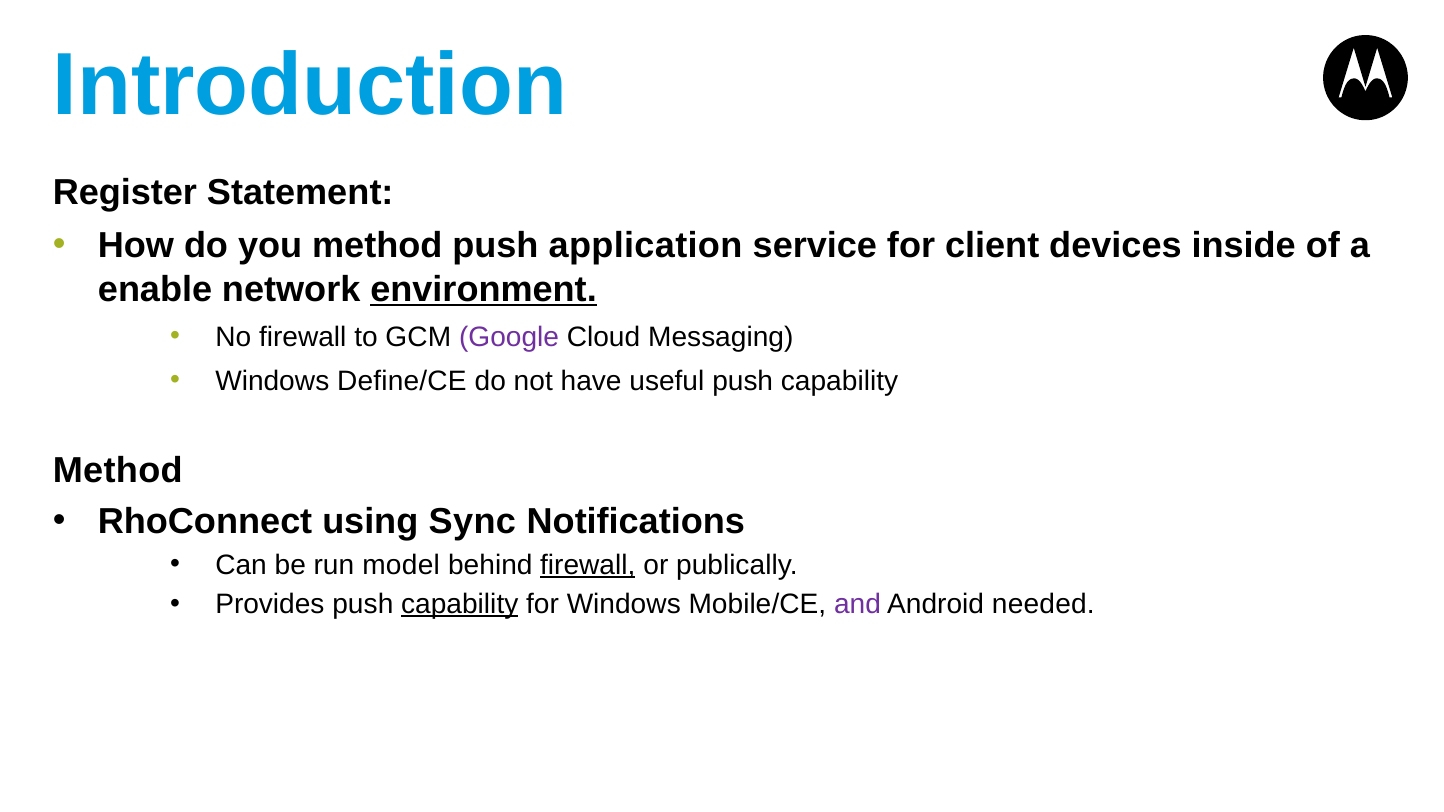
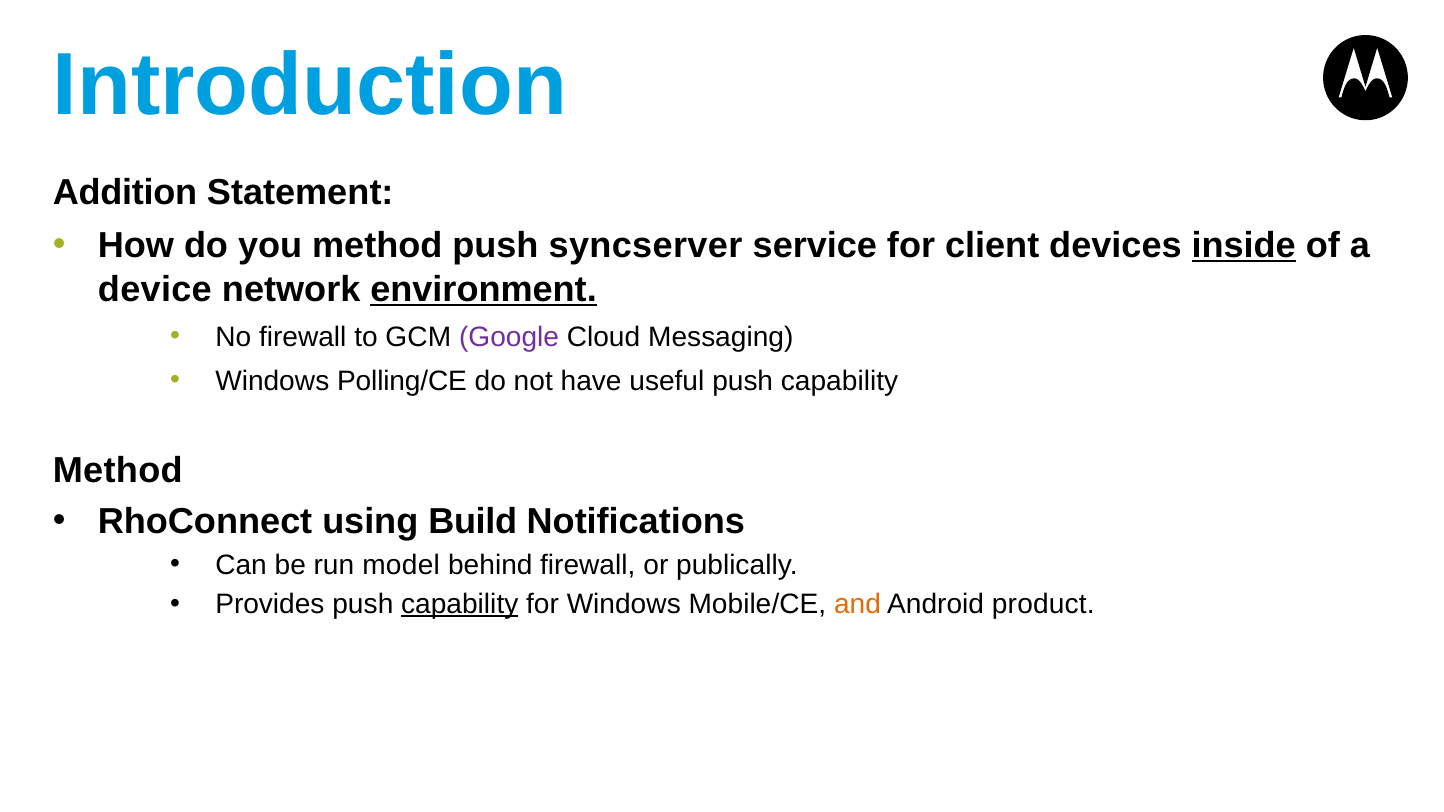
Register: Register -> Addition
application: application -> syncserver
inside underline: none -> present
enable: enable -> device
Define/CE: Define/CE -> Polling/CE
Sync: Sync -> Build
firewall at (588, 565) underline: present -> none
and colour: purple -> orange
needed: needed -> product
